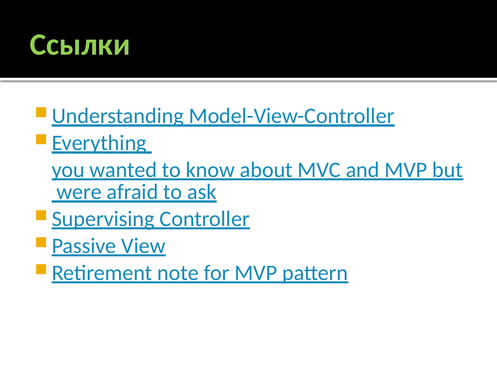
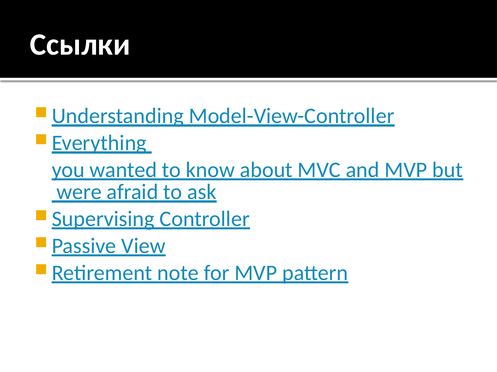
Ссылки colour: light green -> white
